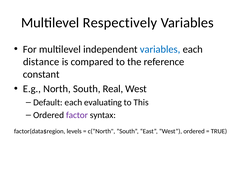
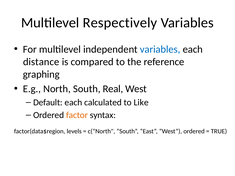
constant: constant -> graphing
evaluating: evaluating -> calculated
This: This -> Like
factor colour: purple -> orange
